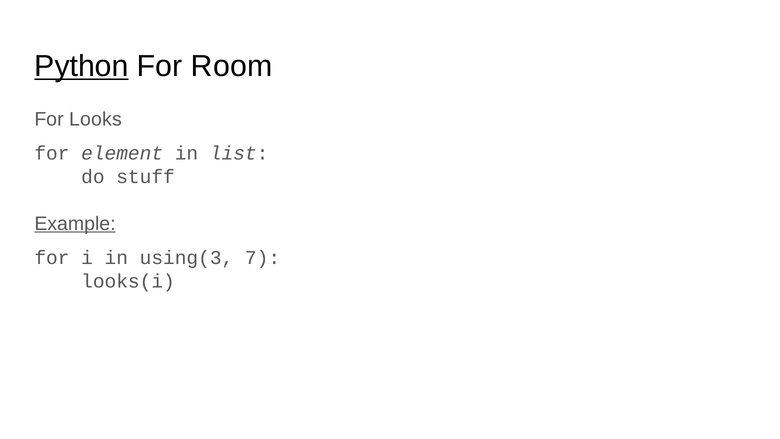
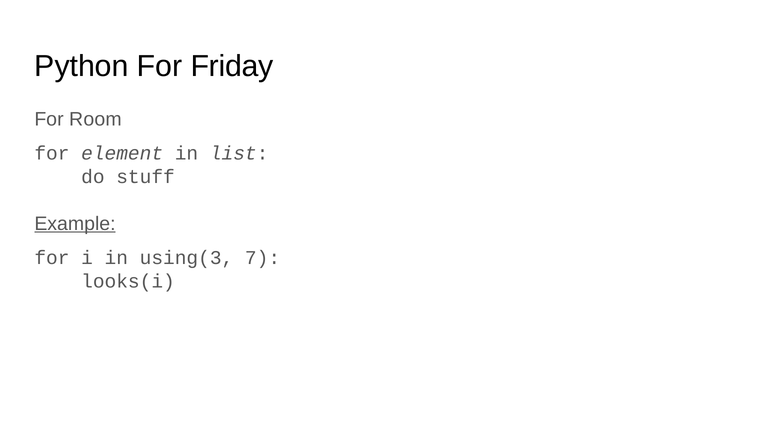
Python underline: present -> none
Room: Room -> Friday
Looks: Looks -> Room
